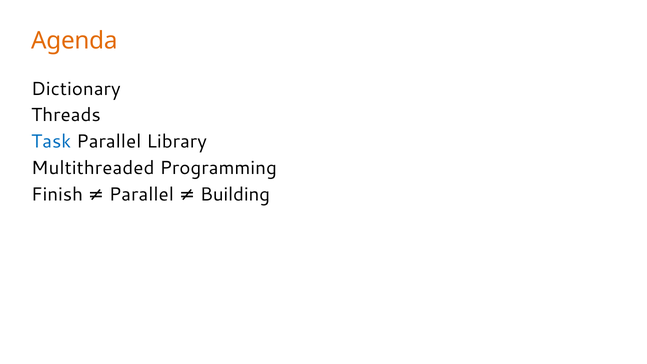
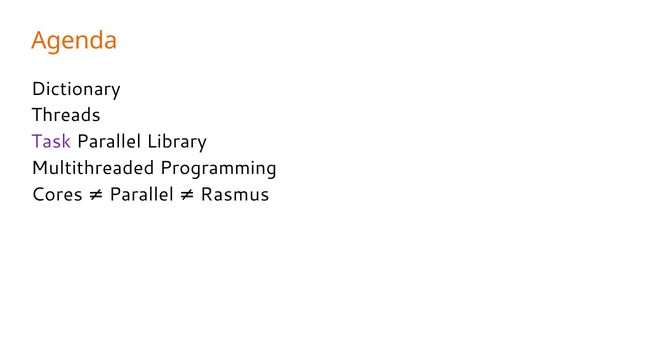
Task colour: blue -> purple
Finish: Finish -> Cores
Building: Building -> Rasmus
